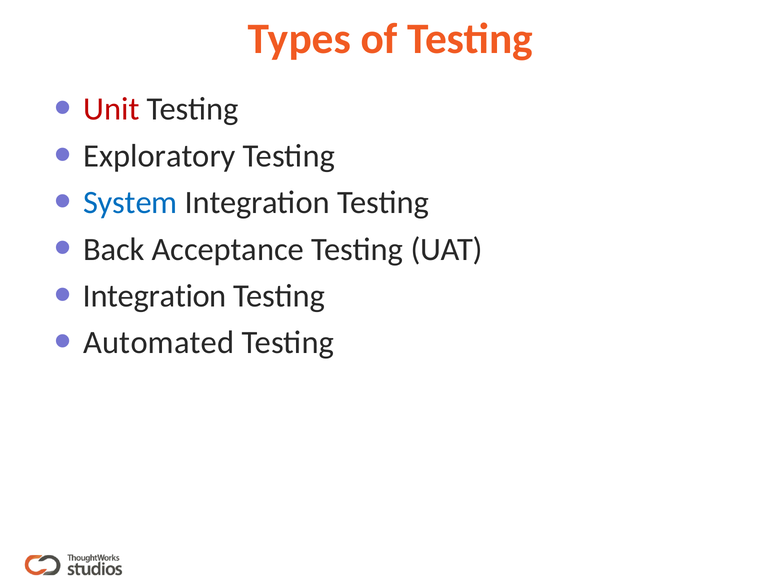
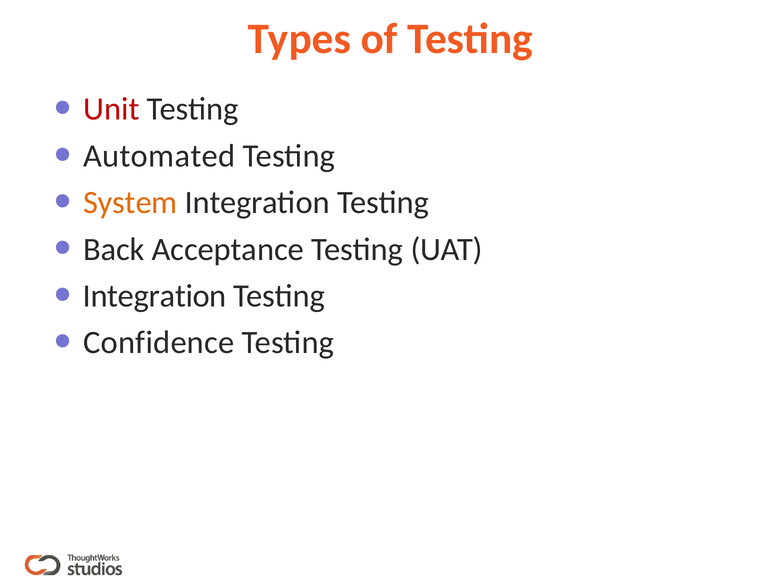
Exploratory: Exploratory -> Automated
System colour: blue -> orange
Automated: Automated -> Confidence
